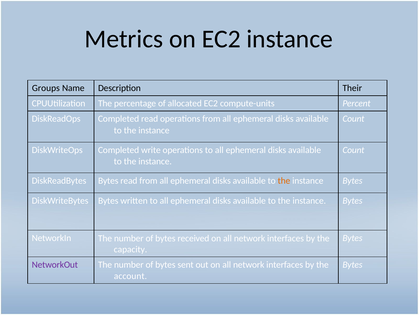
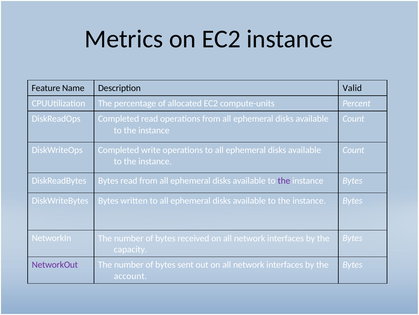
Groups: Groups -> Feature
Their: Their -> Valid
the at (284, 180) colour: orange -> purple
